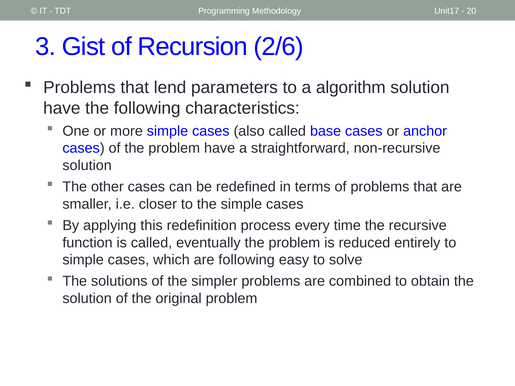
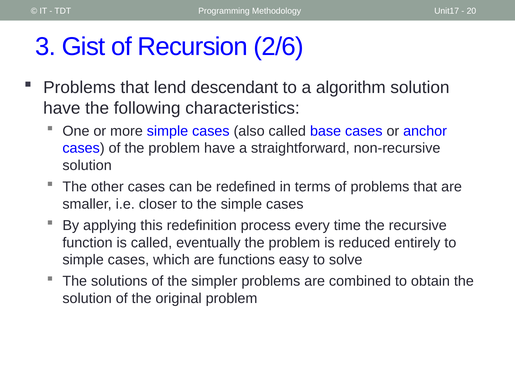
parameters: parameters -> descendant
are following: following -> functions
